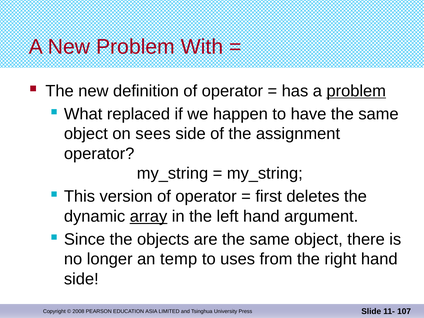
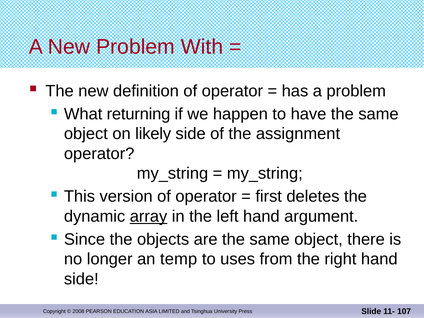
problem at (356, 91) underline: present -> none
replaced: replaced -> returning
sees: sees -> likely
